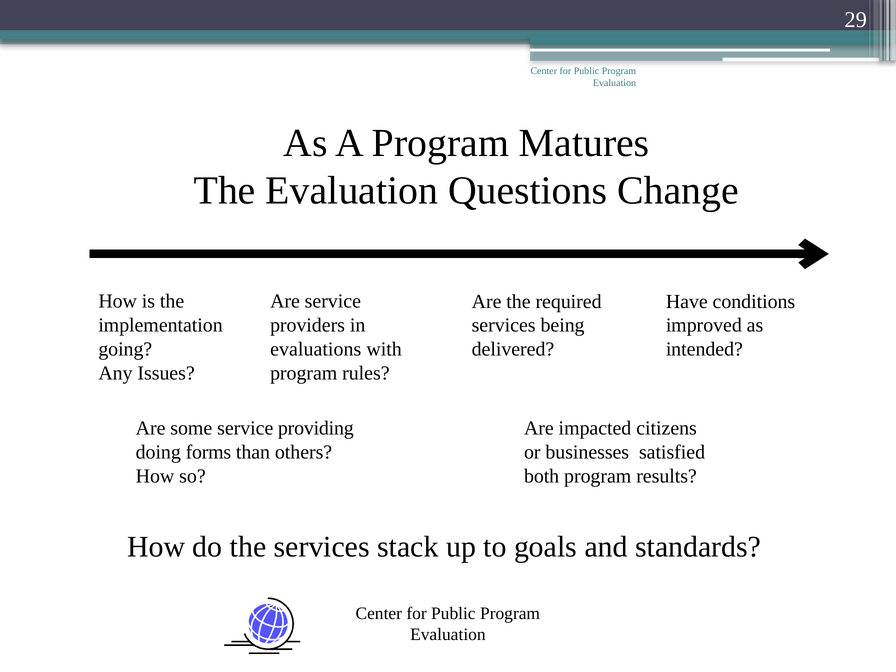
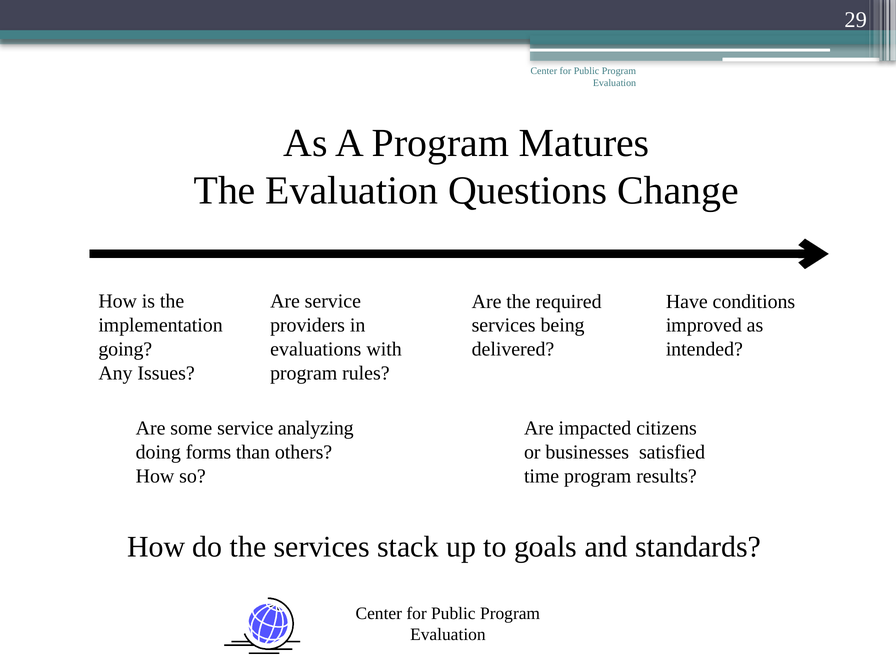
providing: providing -> analyzing
both: both -> time
